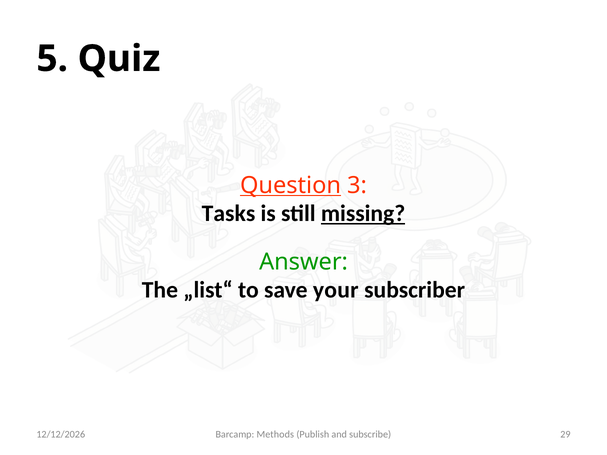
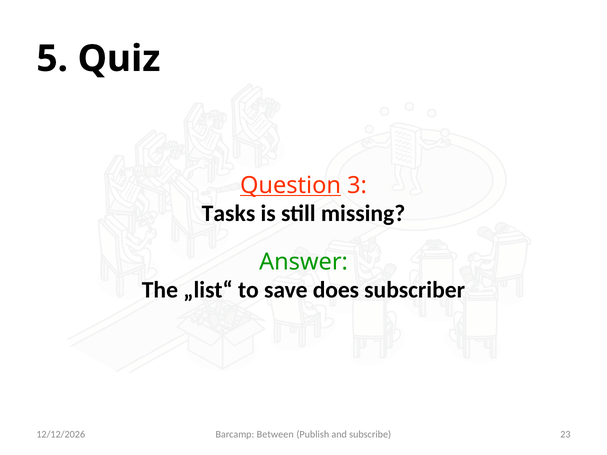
missing underline: present -> none
your: your -> does
Methods: Methods -> Between
29: 29 -> 23
